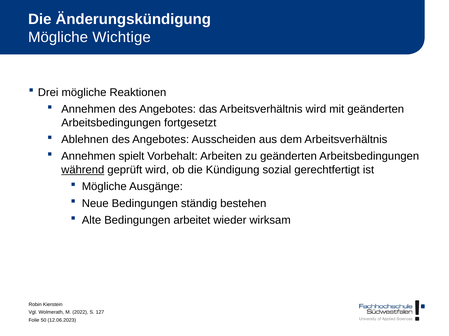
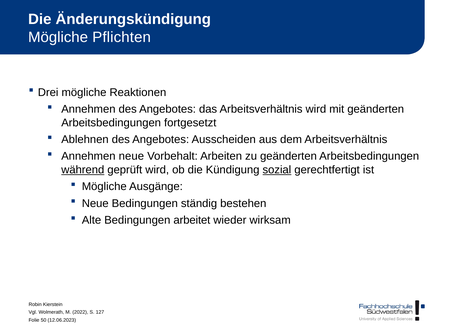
Wichtige: Wichtige -> Pflichten
Annehmen spielt: spielt -> neue
sozial underline: none -> present
